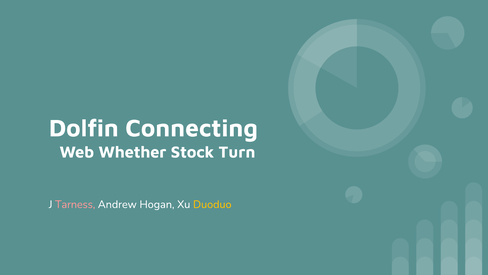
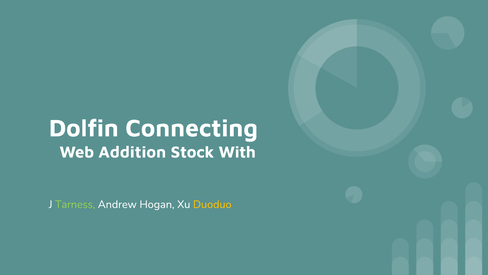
Whether: Whether -> Addition
Turn: Turn -> With
Tarness colour: pink -> light green
